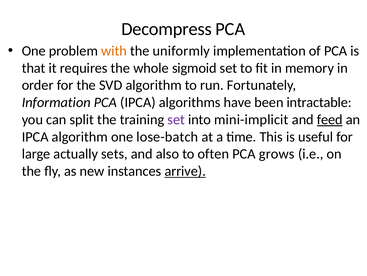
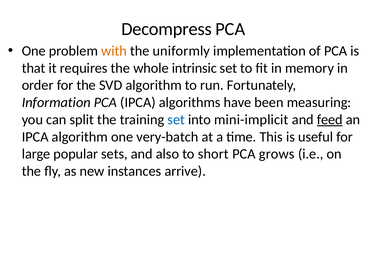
sigmoid: sigmoid -> intrinsic
intractable: intractable -> measuring
set at (176, 119) colour: purple -> blue
lose-batch: lose-batch -> very-batch
actually: actually -> popular
often: often -> short
arrive underline: present -> none
